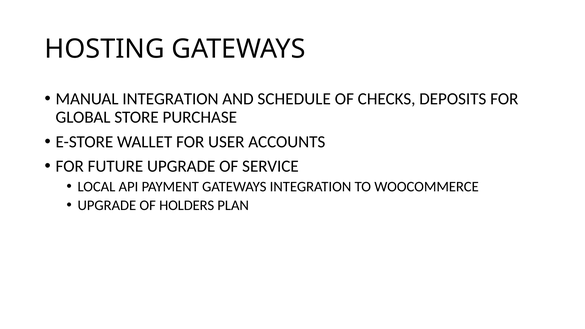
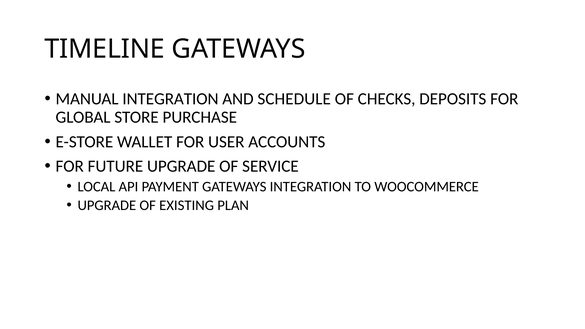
HOSTING: HOSTING -> TIMELINE
HOLDERS: HOLDERS -> EXISTING
